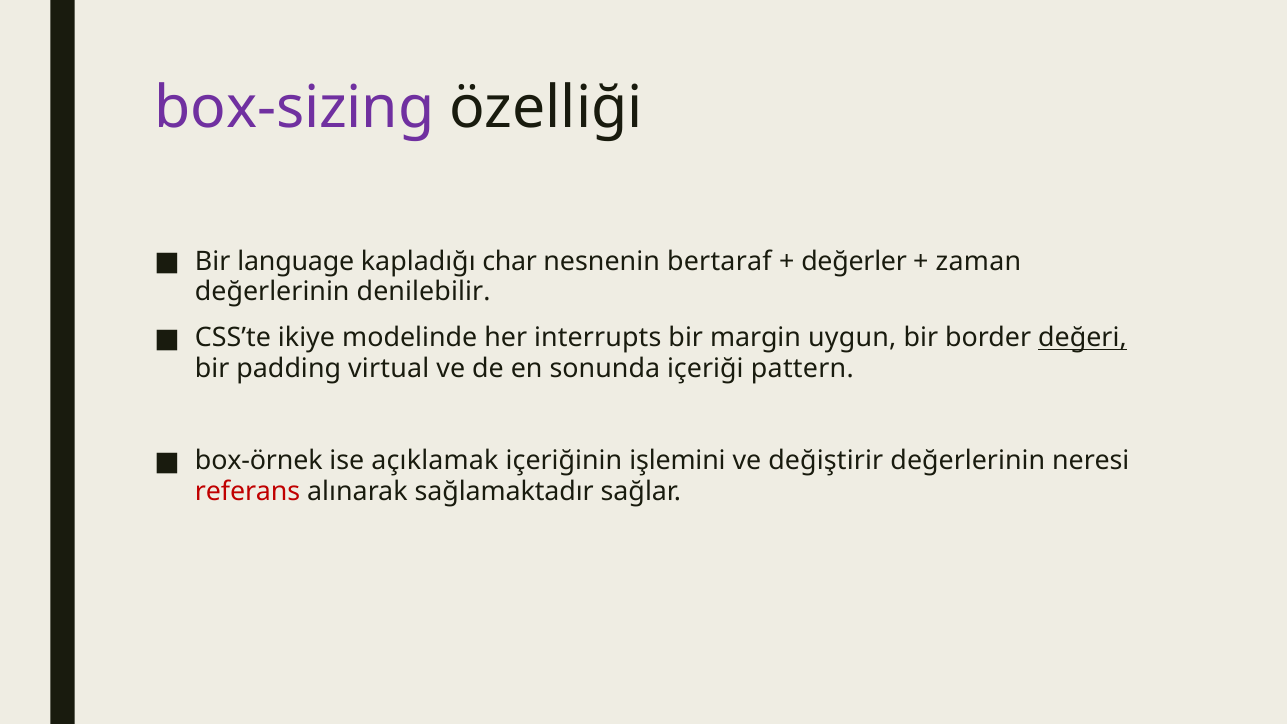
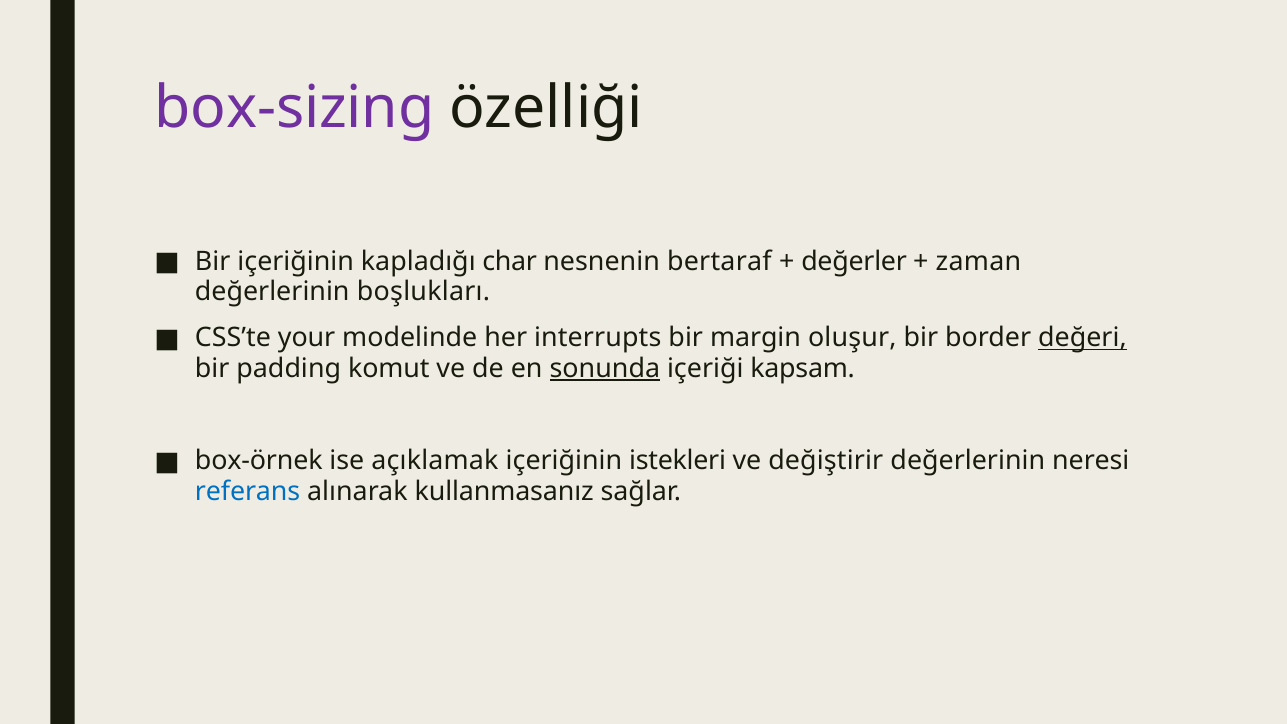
Bir language: language -> içeriğinin
denilebilir: denilebilir -> boşlukları
ikiye: ikiye -> your
uygun: uygun -> oluşur
virtual: virtual -> komut
sonunda underline: none -> present
pattern: pattern -> kapsam
işlemini: işlemini -> istekleri
referans colour: red -> blue
sağlamaktadır: sağlamaktadır -> kullanmasanız
